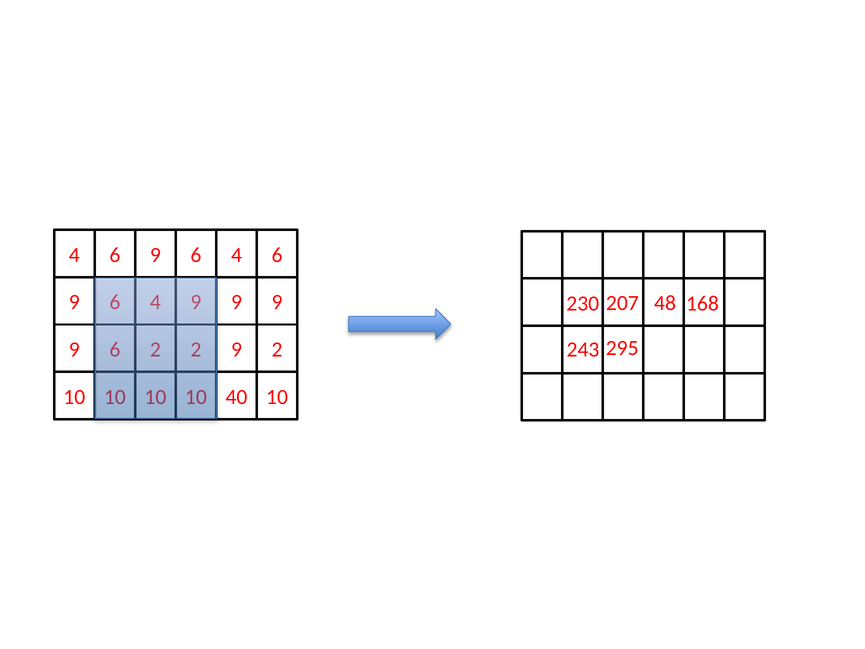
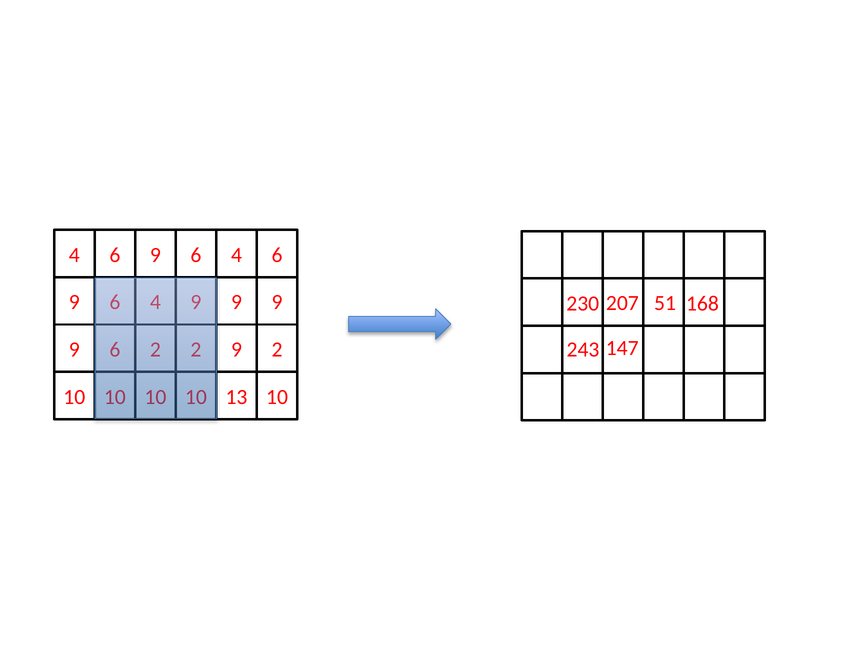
48: 48 -> 51
295: 295 -> 147
40: 40 -> 13
